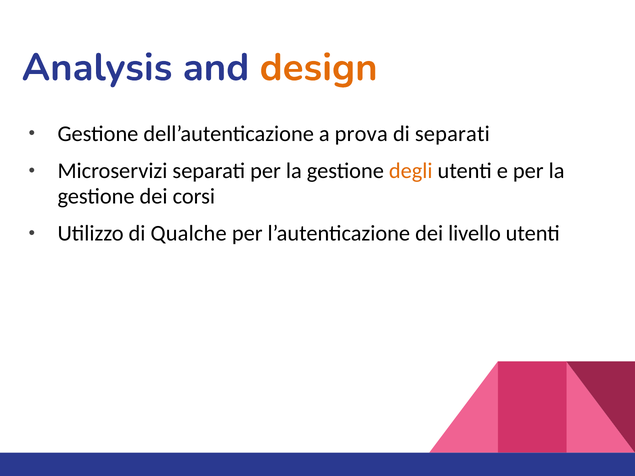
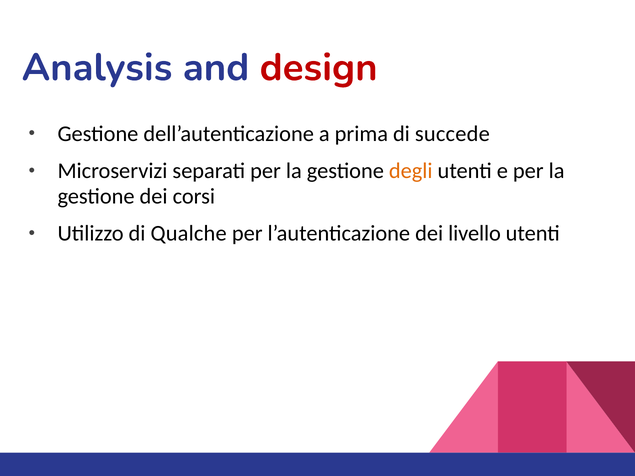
design colour: orange -> red
prova: prova -> prima
di separati: separati -> succede
